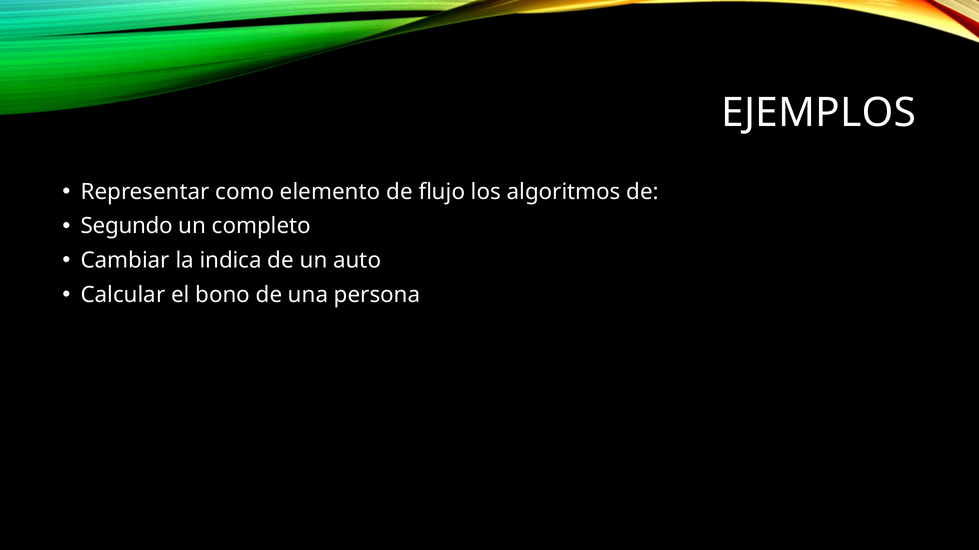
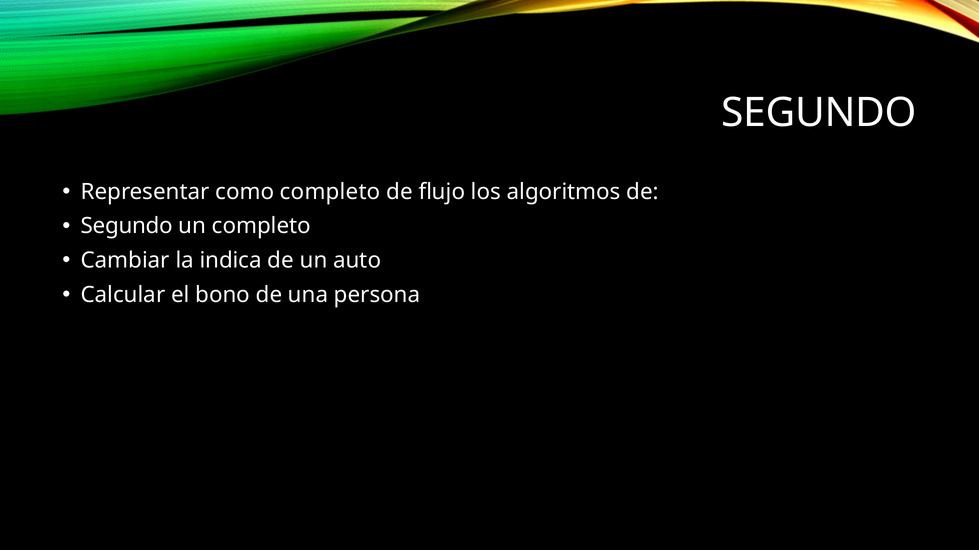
EJEMPLOS at (819, 113): EJEMPLOS -> SEGUNDO
como elemento: elemento -> completo
